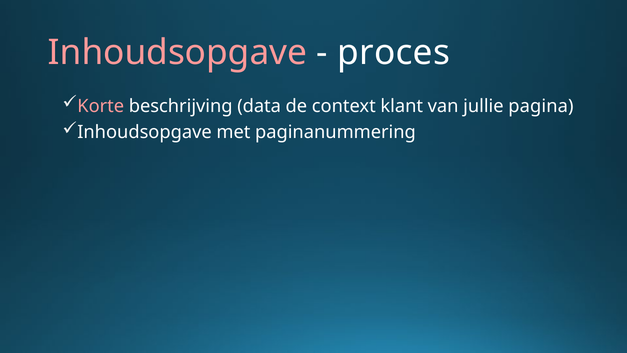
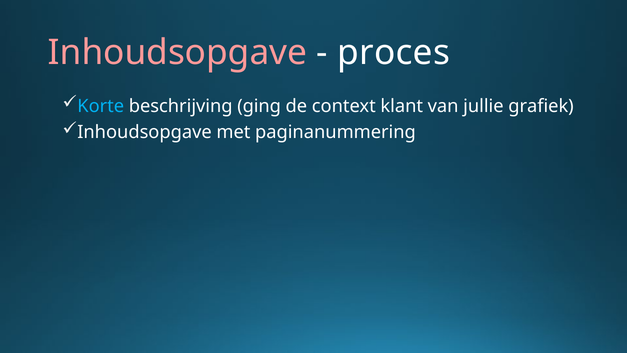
Korte colour: pink -> light blue
data: data -> ging
pagina: pagina -> grafiek
